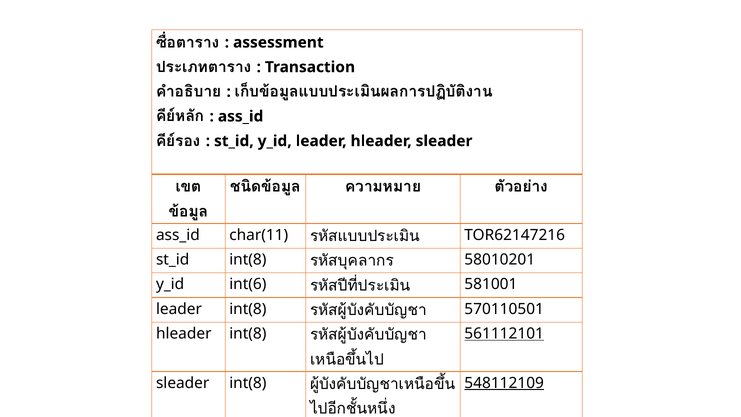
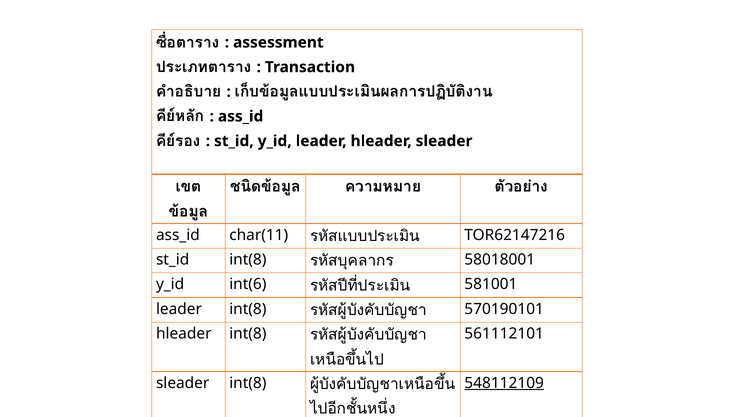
58010201: 58010201 -> 58018001
570110501: 570110501 -> 570190101
561112101 underline: present -> none
